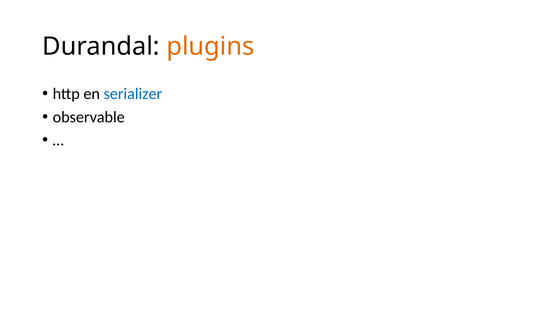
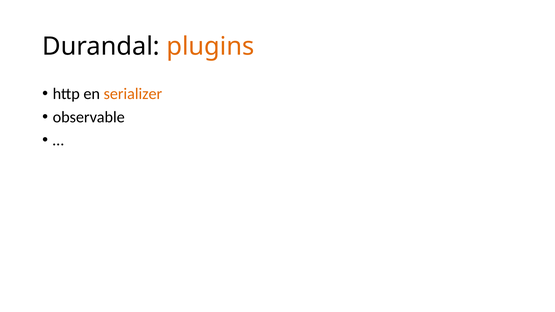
serializer colour: blue -> orange
